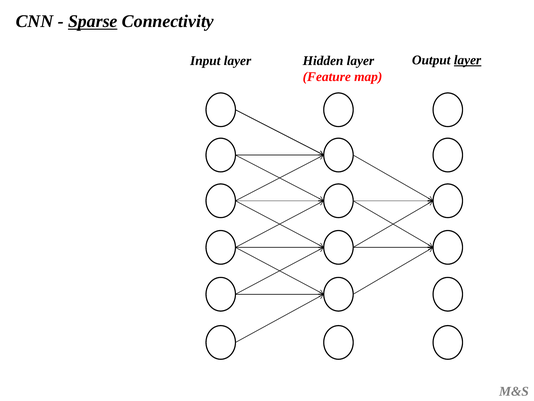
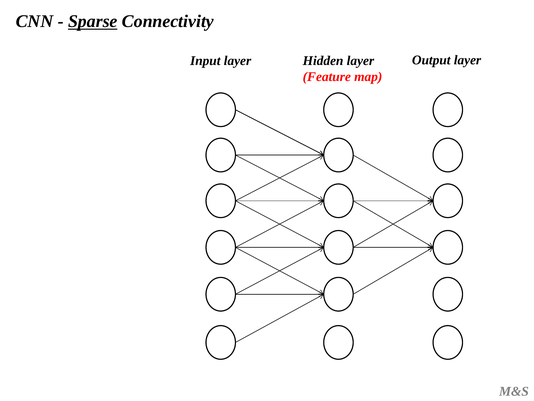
layer at (468, 60) underline: present -> none
